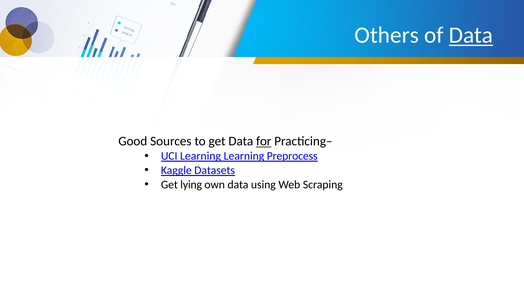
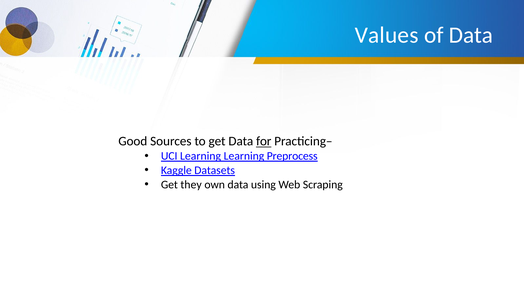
Others: Others -> Values
Data at (471, 35) underline: present -> none
lying: lying -> they
